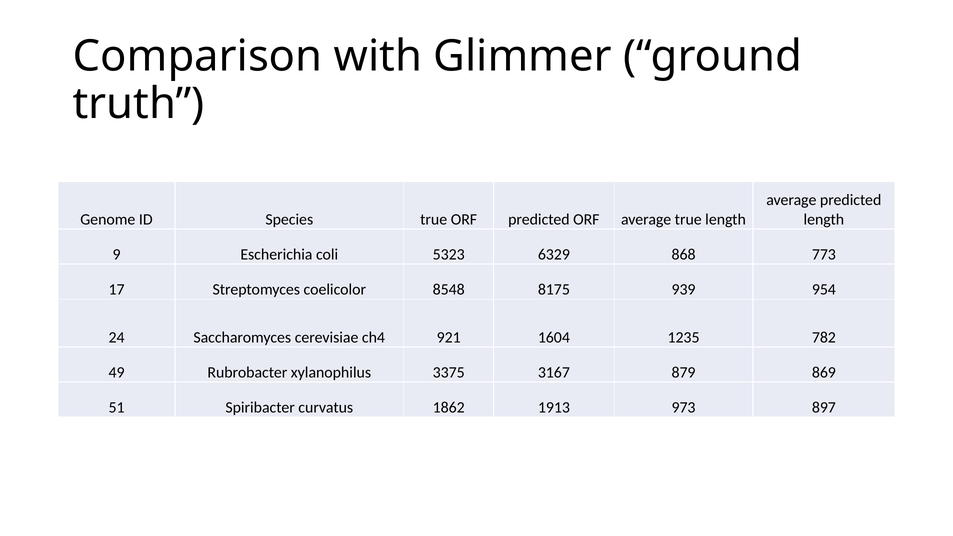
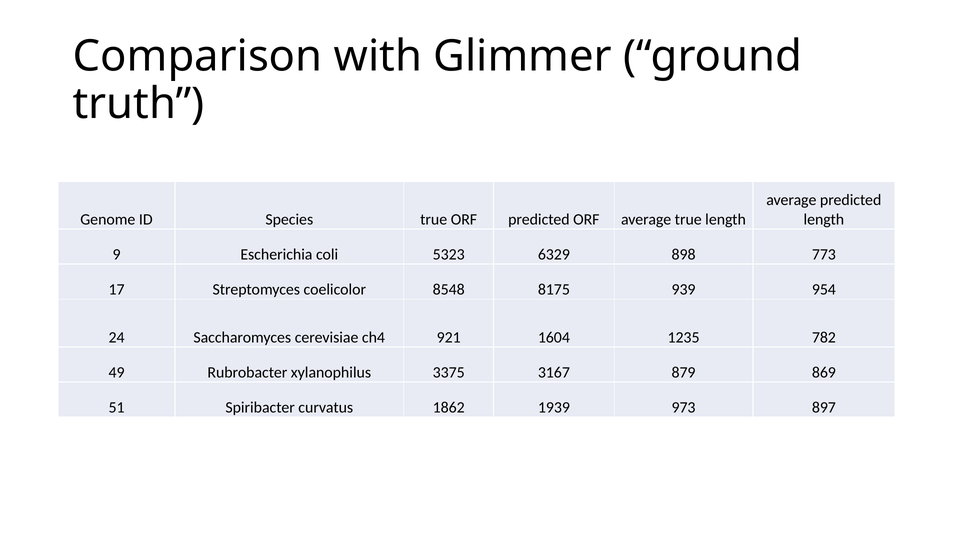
868: 868 -> 898
1913: 1913 -> 1939
